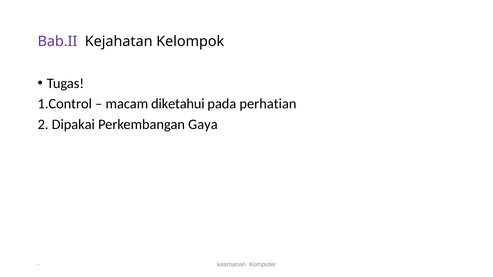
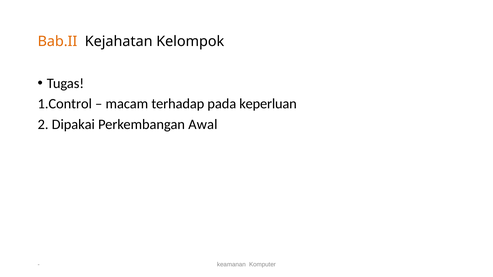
Bab.II colour: purple -> orange
diketahui: diketahui -> terhadap
perhatian: perhatian -> keperluan
Gaya: Gaya -> Awal
